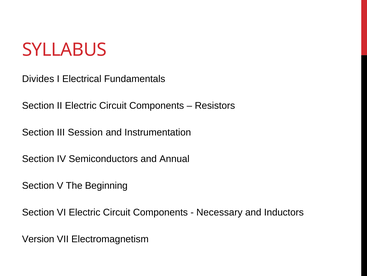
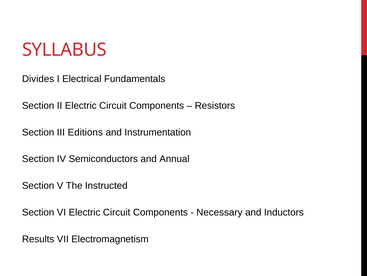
Session: Session -> Editions
Beginning: Beginning -> Instructed
Version: Version -> Results
